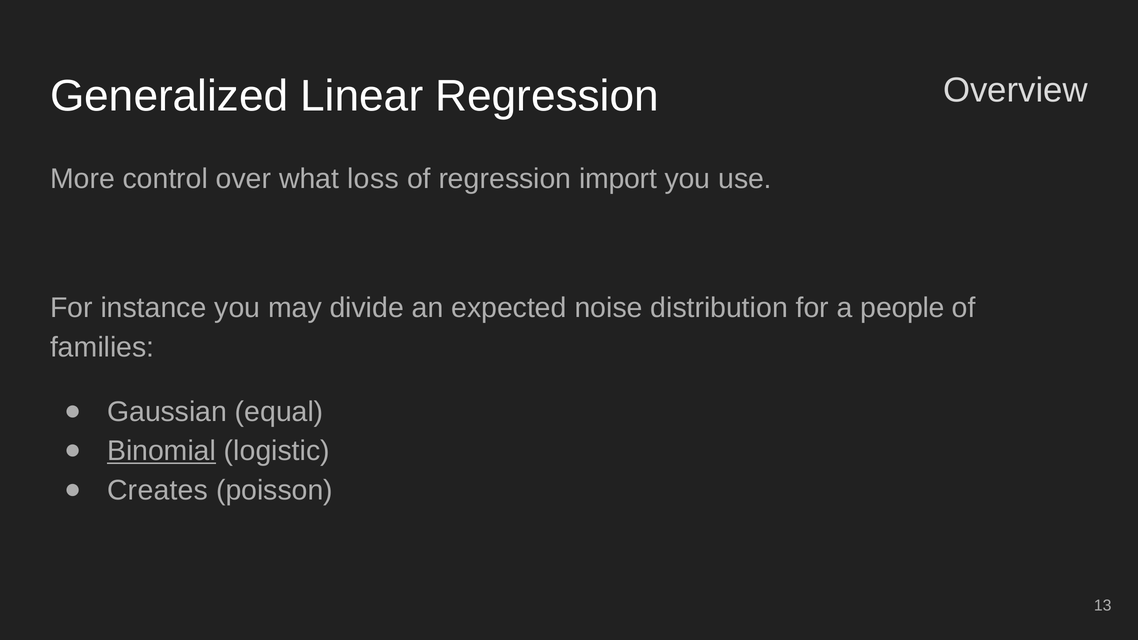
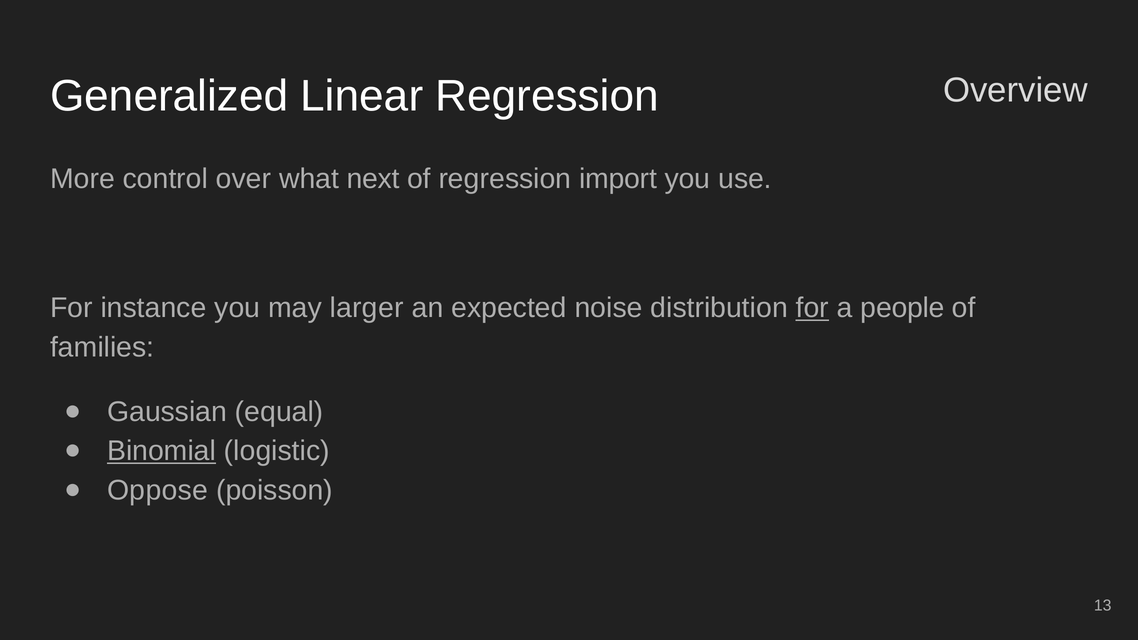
loss: loss -> next
divide: divide -> larger
for at (812, 308) underline: none -> present
Creates: Creates -> Oppose
